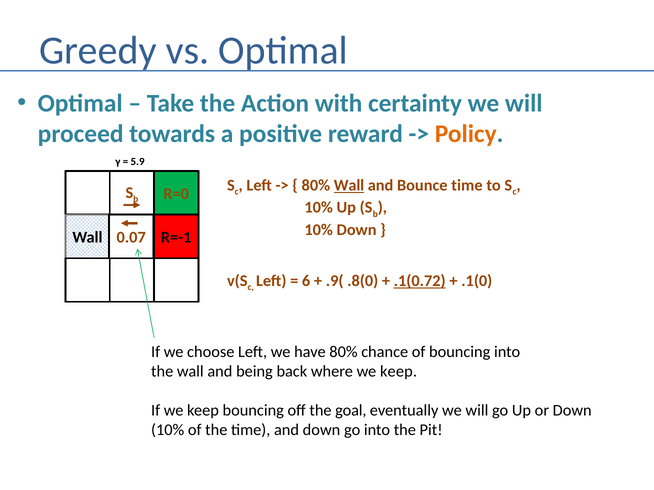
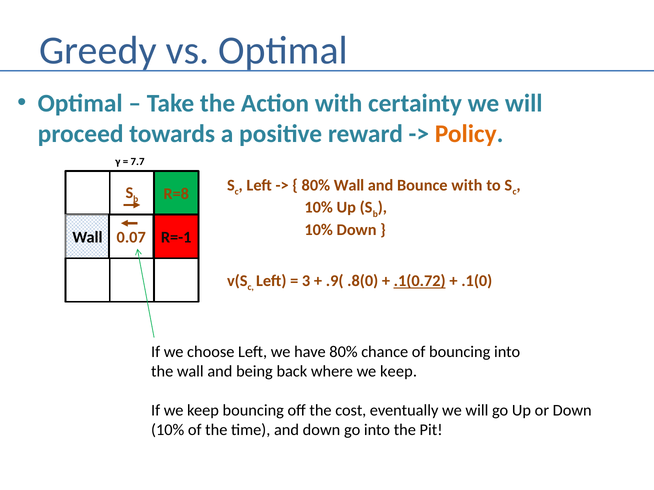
5.9: 5.9 -> 7.7
Wall at (349, 185) underline: present -> none
Bounce time: time -> with
R=0: R=0 -> R=8
6: 6 -> 3
goal: goal -> cost
